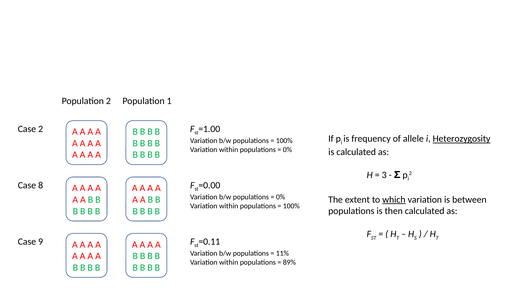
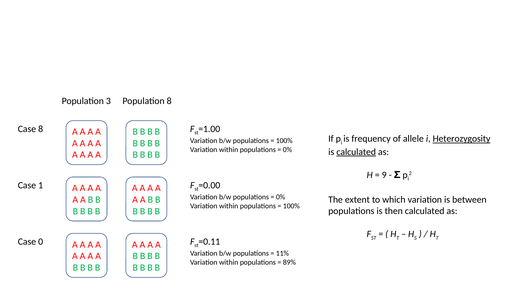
Population 2: 2 -> 3
Population 1: 1 -> 8
Case 2: 2 -> 8
calculated at (356, 152) underline: none -> present
3: 3 -> 9
8: 8 -> 1
which underline: present -> none
9: 9 -> 0
